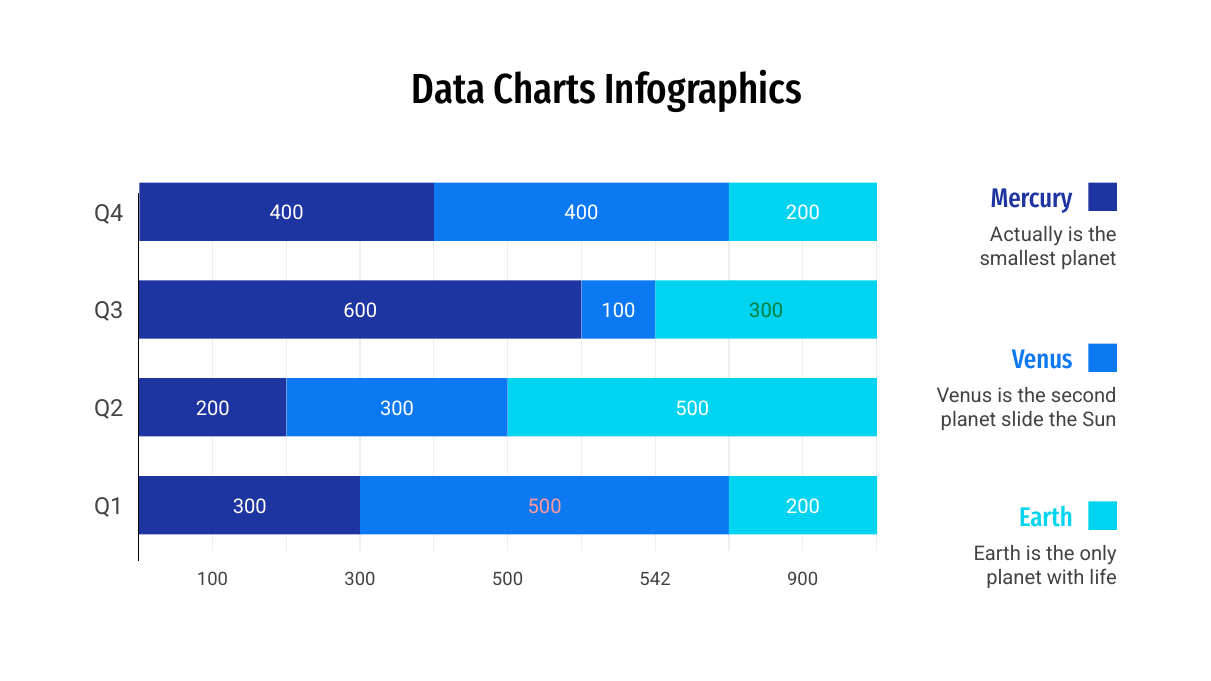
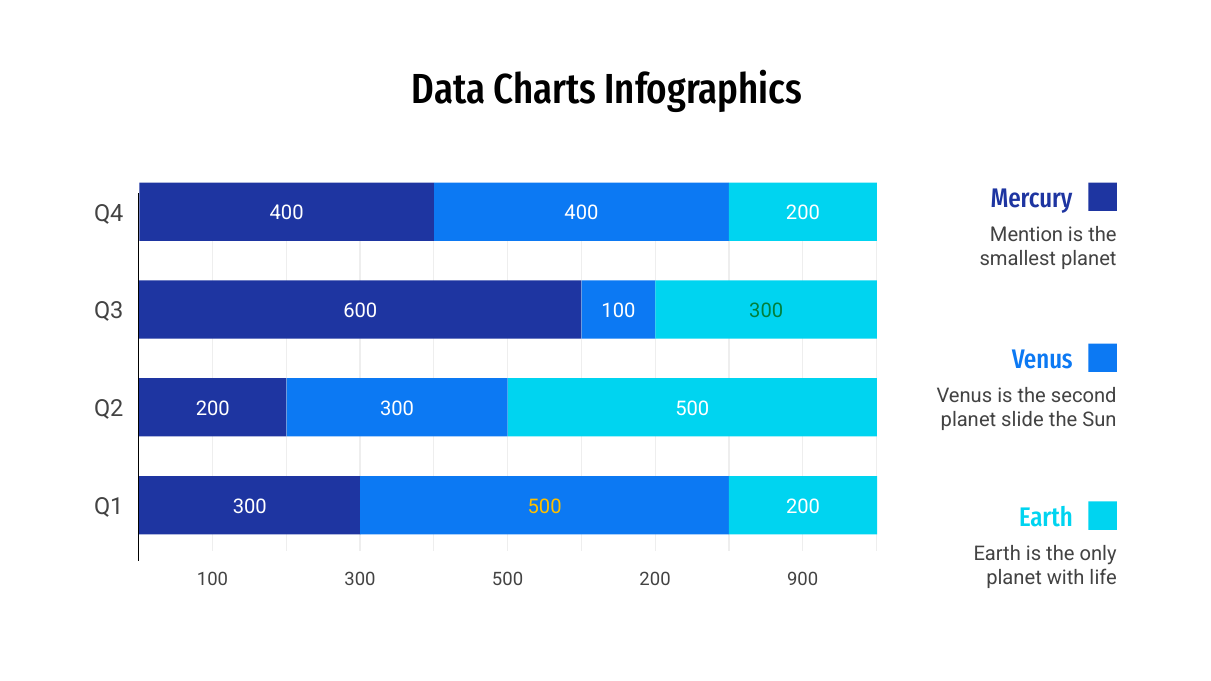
Actually: Actually -> Mention
500 at (545, 507) colour: pink -> yellow
100 300 500 542: 542 -> 200
